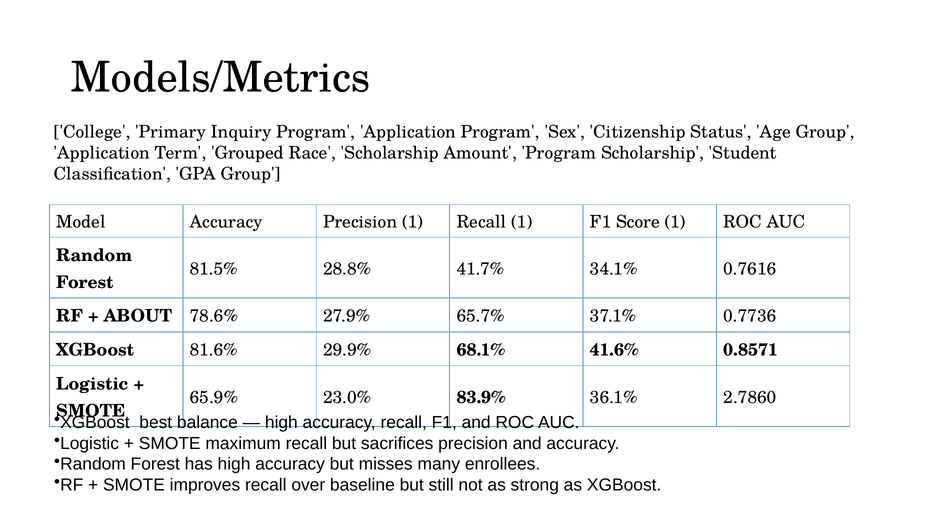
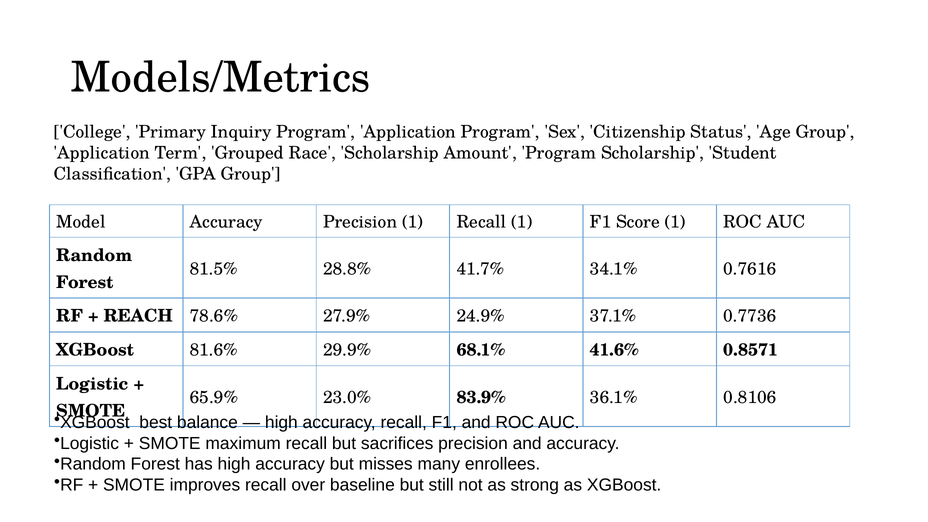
ABOUT: ABOUT -> REACH
65.7%: 65.7% -> 24.9%
2.7860: 2.7860 -> 0.8106
